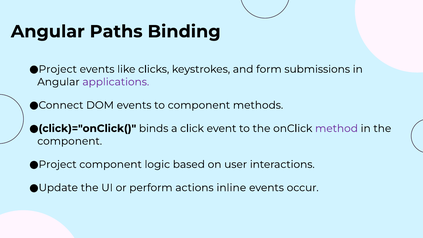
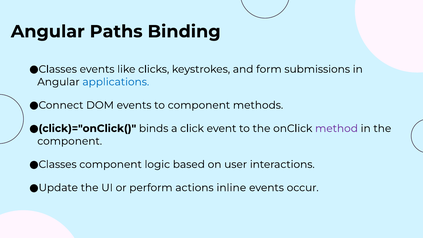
Project at (58, 69): Project -> Classes
applications colour: purple -> blue
Project at (58, 164): Project -> Classes
